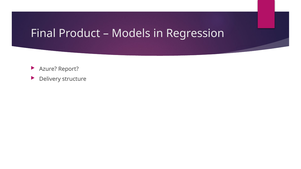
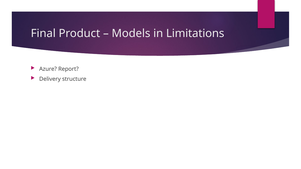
Regression: Regression -> Limitations
